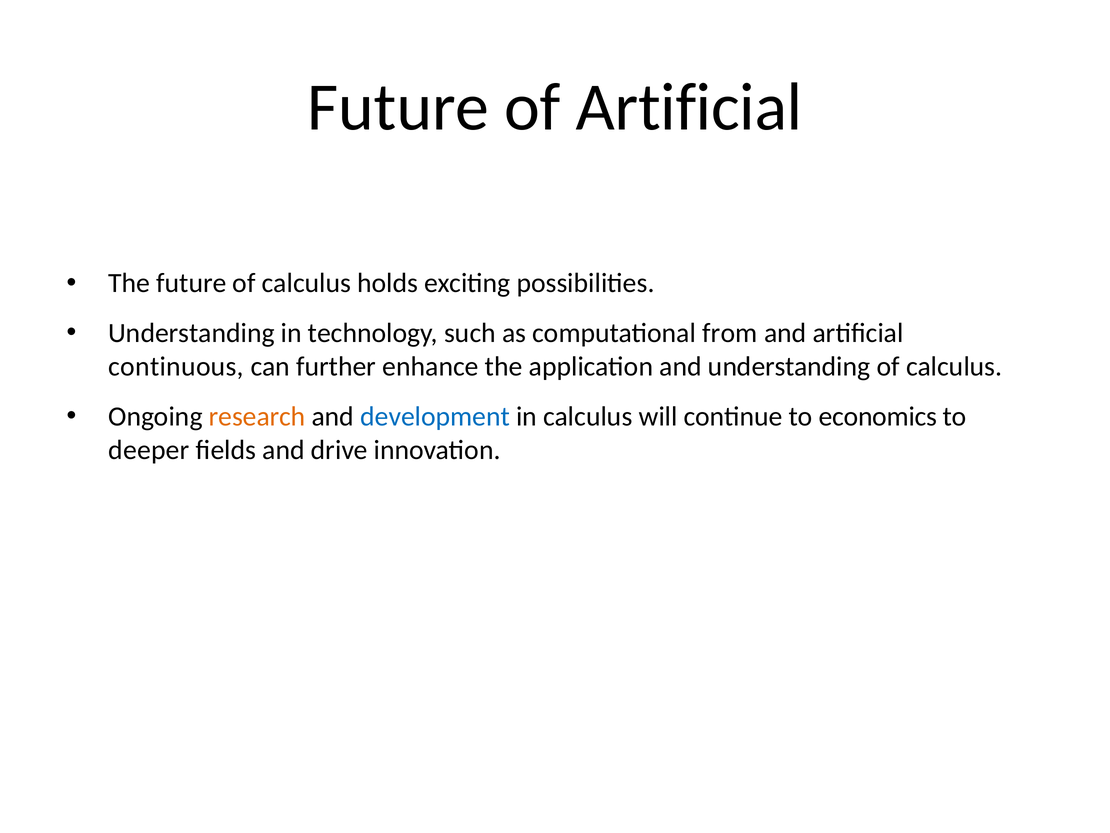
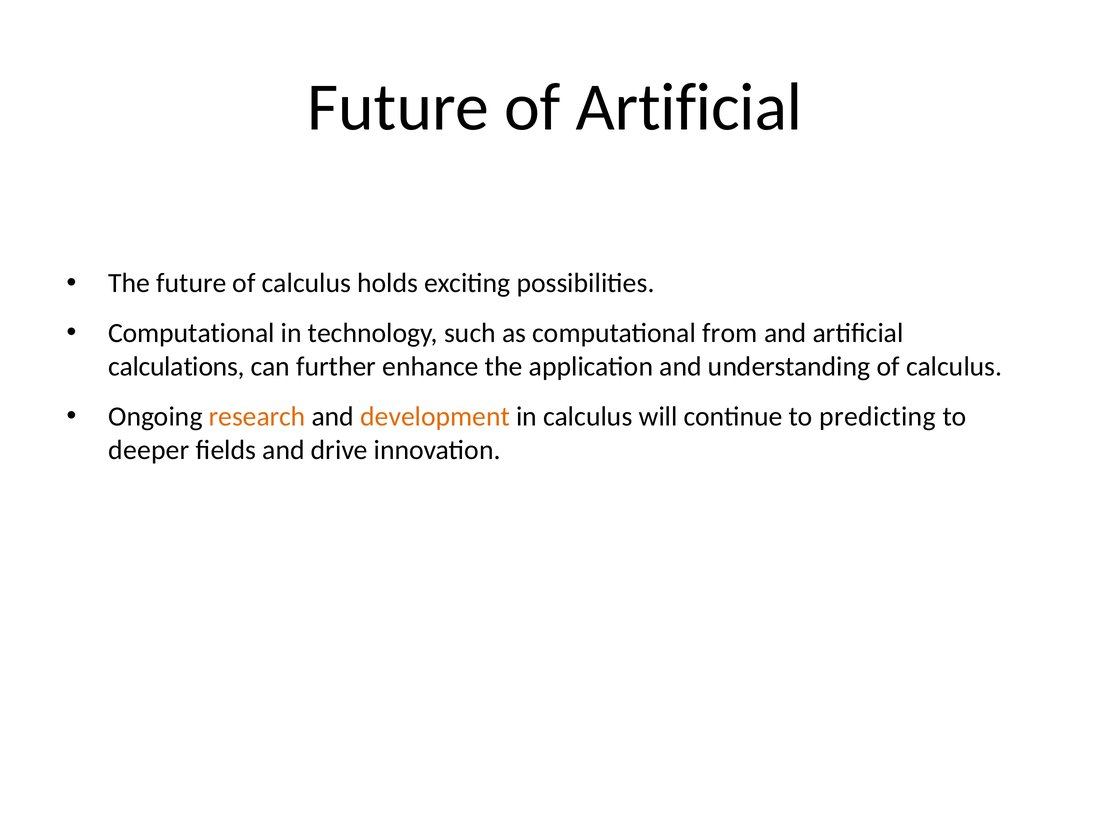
Understanding at (191, 333): Understanding -> Computational
continuous: continuous -> calculations
development colour: blue -> orange
economics: economics -> predicting
